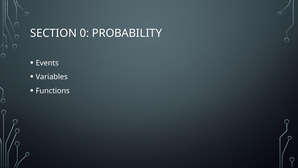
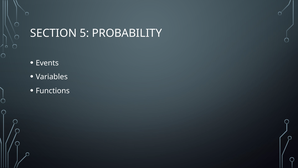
0: 0 -> 5
